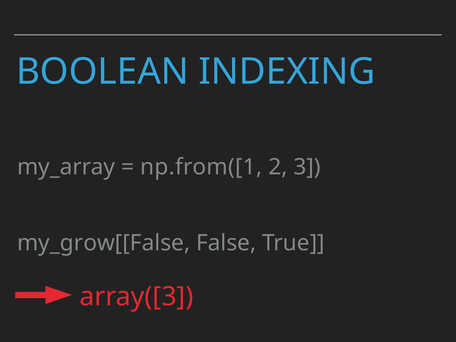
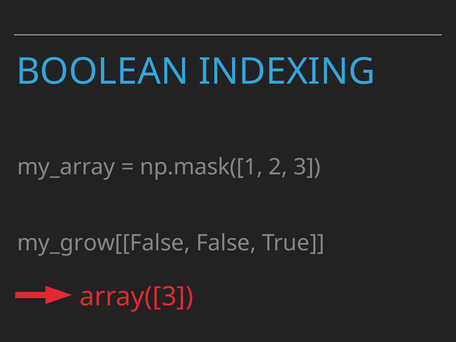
np.from([1: np.from([1 -> np.mask([1
